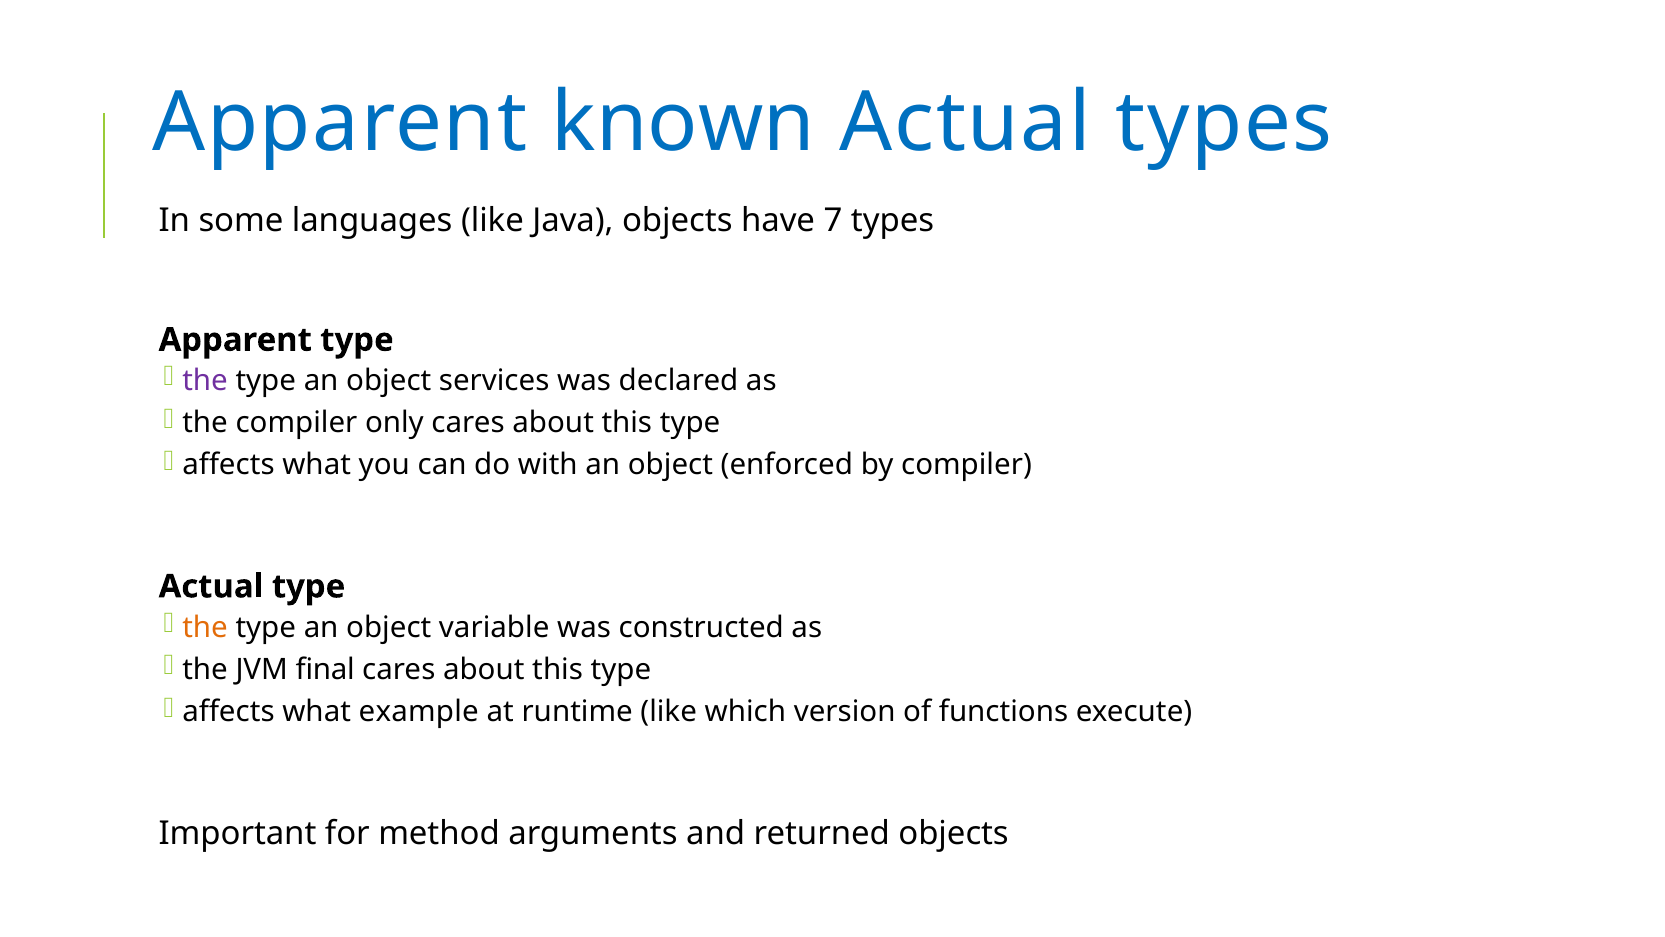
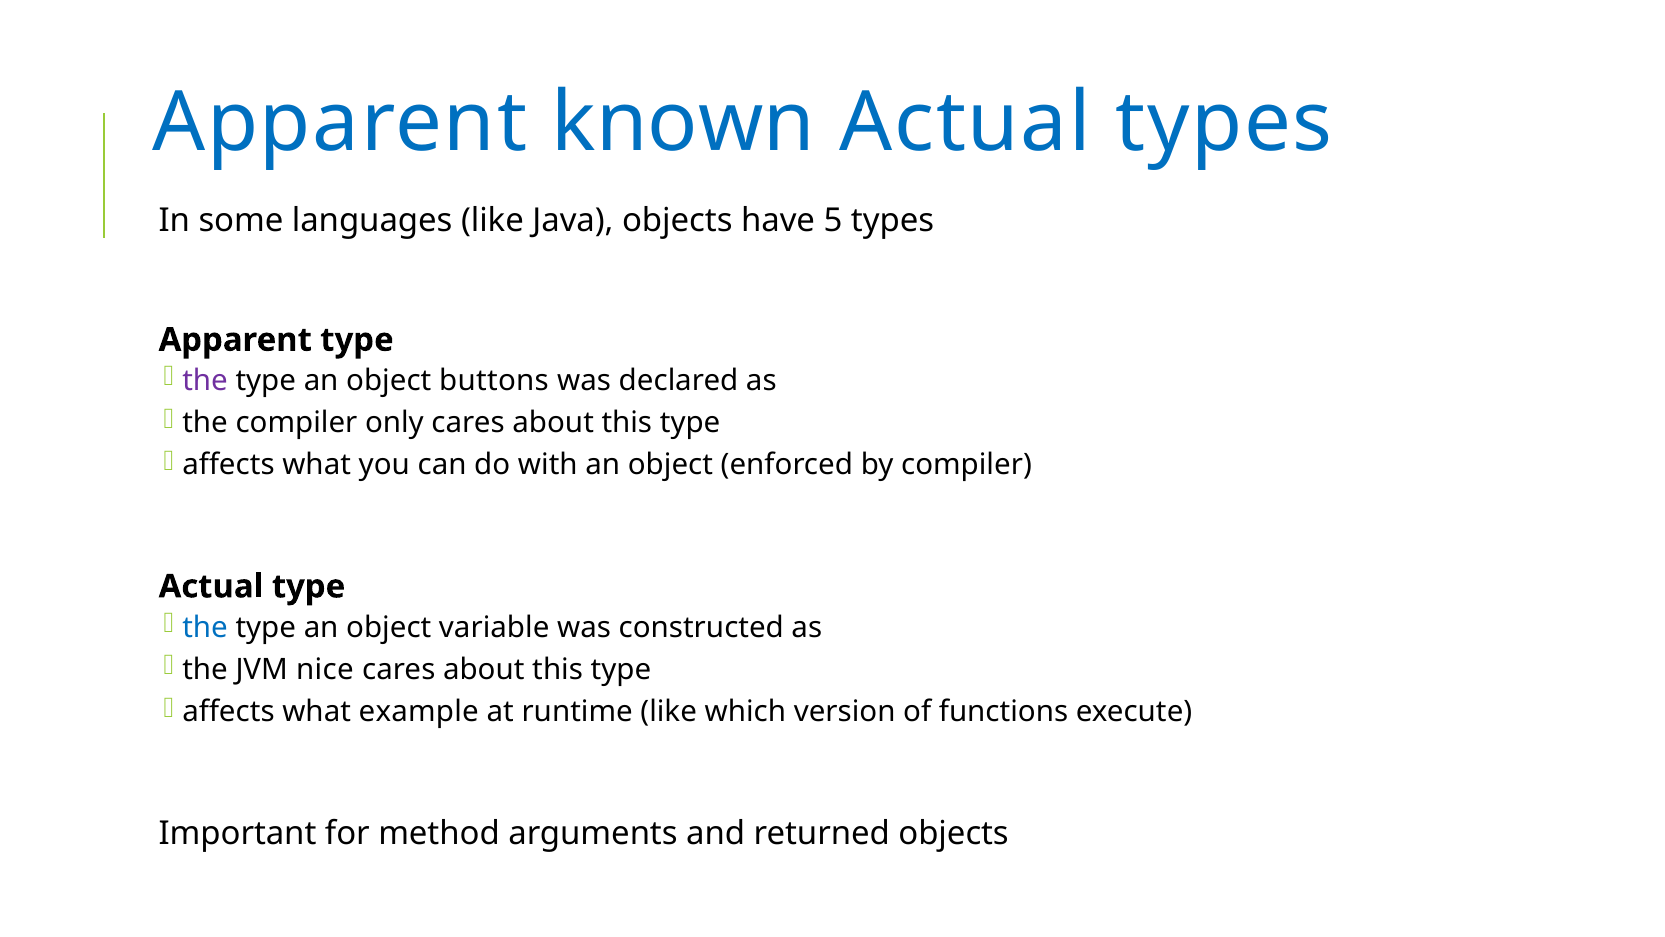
7: 7 -> 5
services: services -> buttons
the at (205, 627) colour: orange -> blue
final: final -> nice
